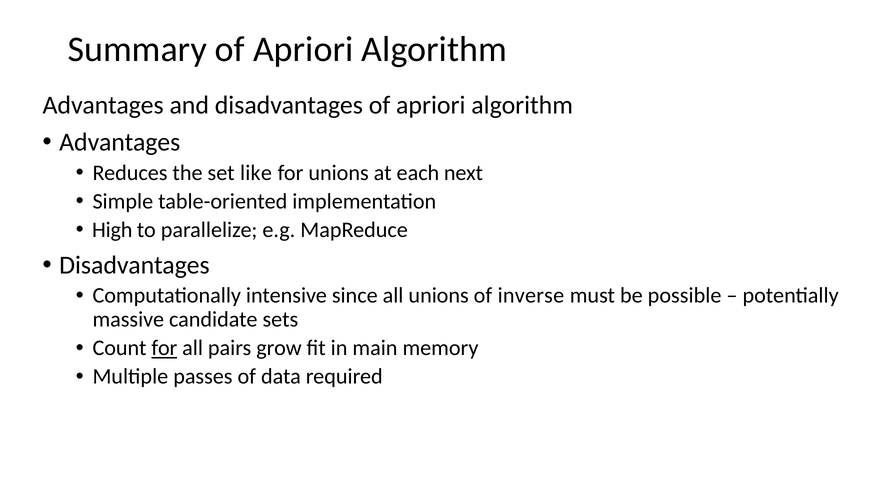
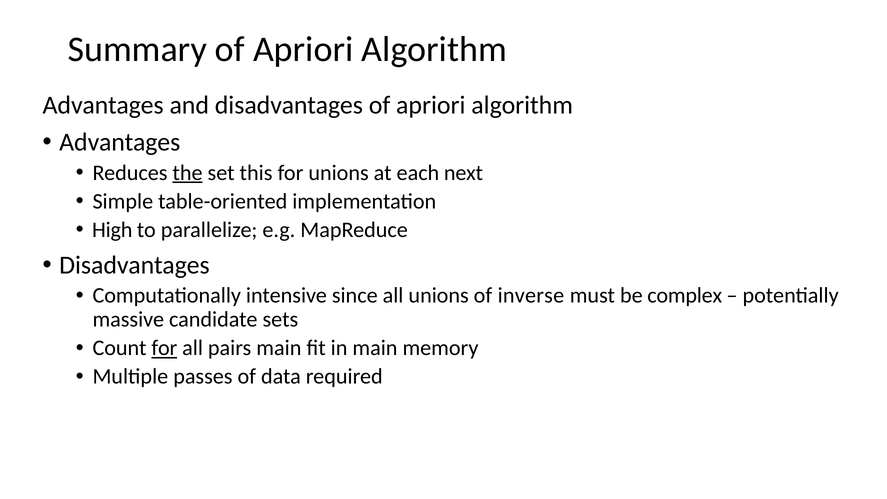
the underline: none -> present
like: like -> this
possible: possible -> complex
pairs grow: grow -> main
